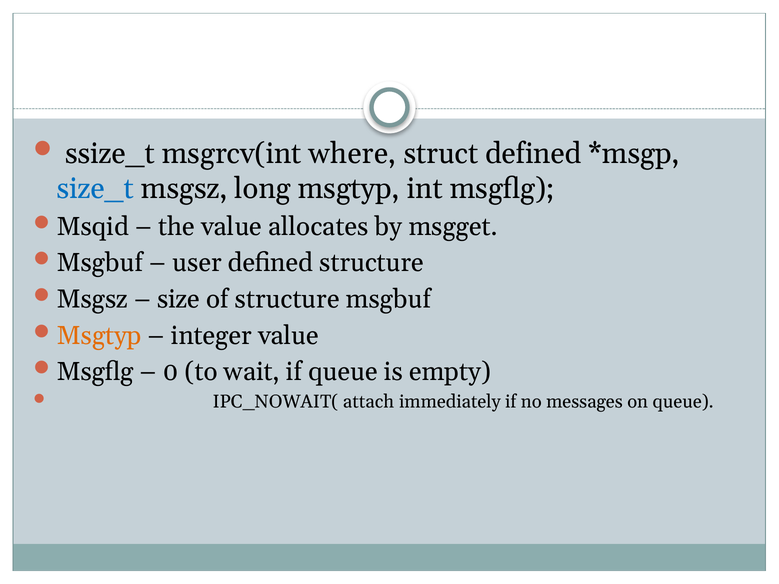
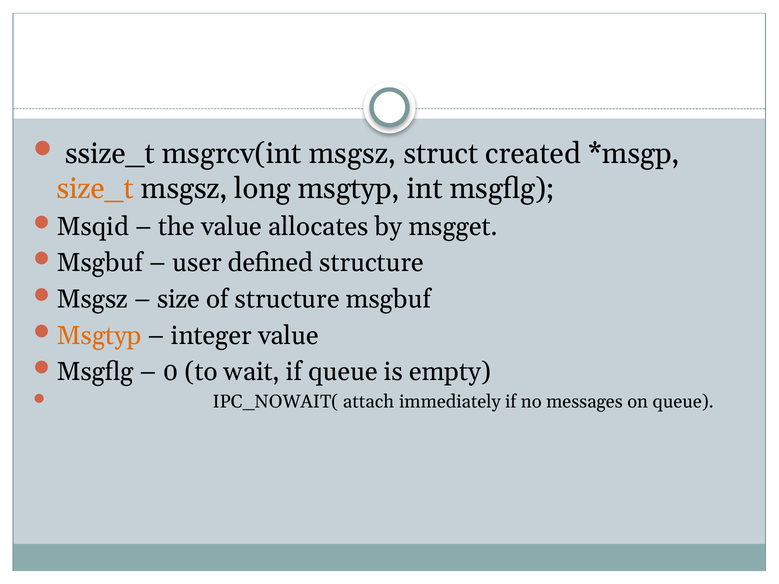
msgrcv(int where: where -> msgsz
struct defined: defined -> created
size_t colour: blue -> orange
